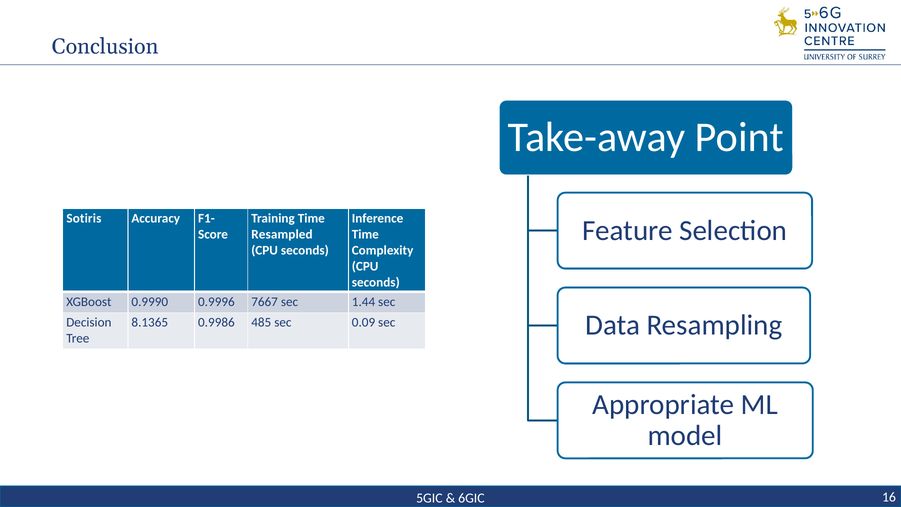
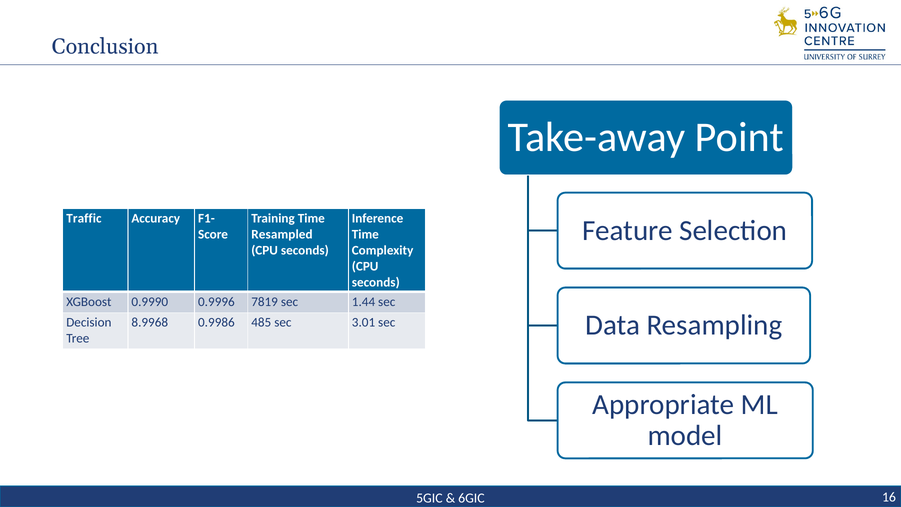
Sotiris: Sotiris -> Traffic
7667: 7667 -> 7819
8.1365: 8.1365 -> 8.9968
0.09: 0.09 -> 3.01
